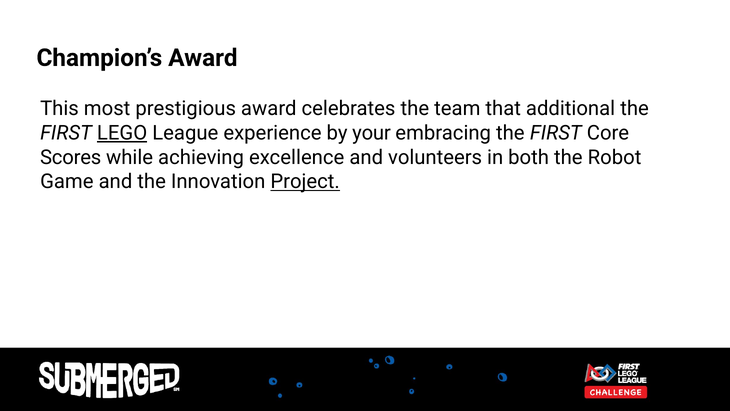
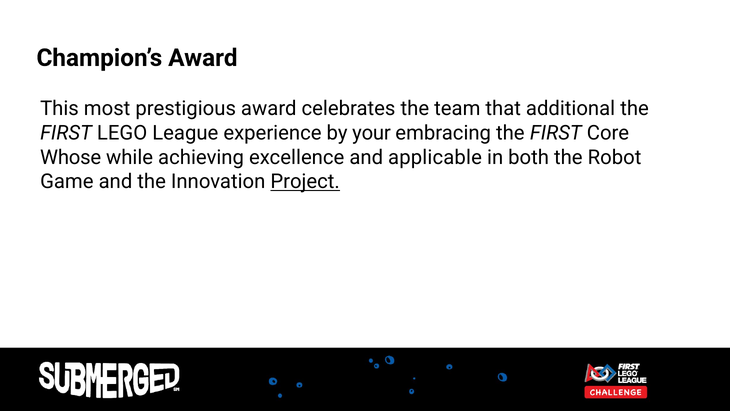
LEGO underline: present -> none
Scores: Scores -> Whose
volunteers: volunteers -> applicable
